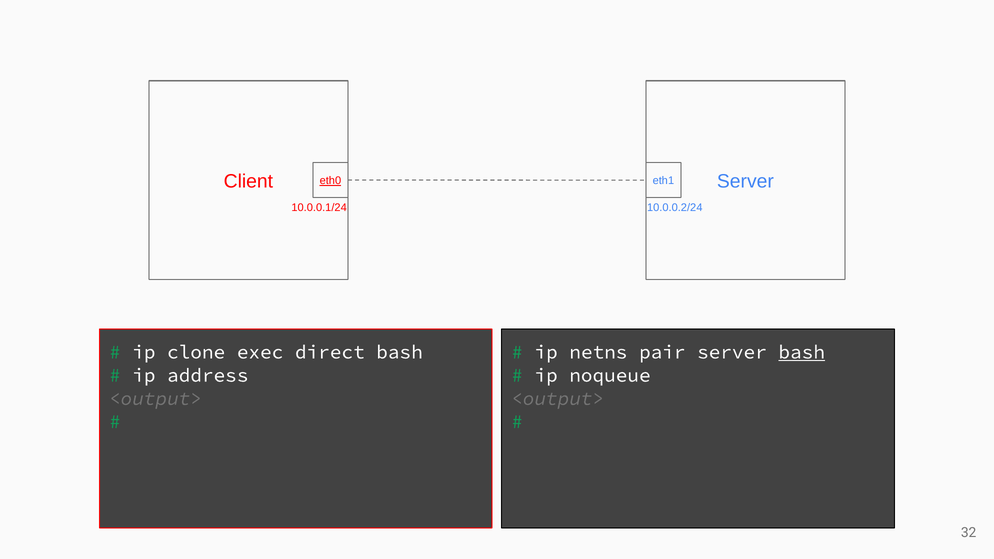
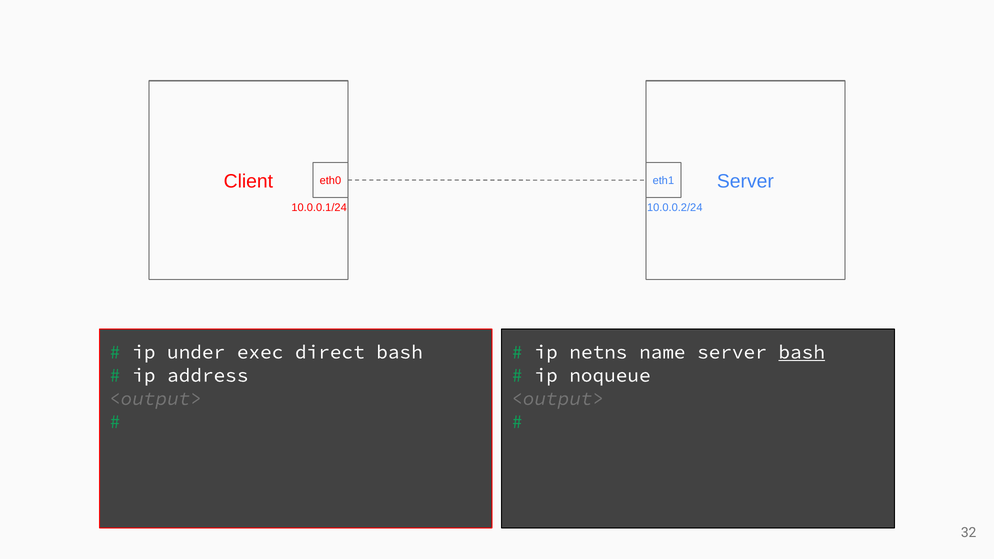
eth0 underline: present -> none
clone: clone -> under
pair: pair -> name
